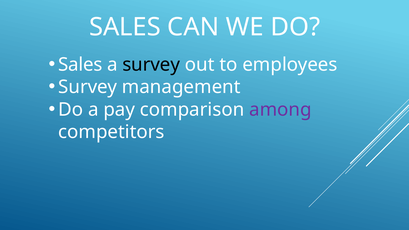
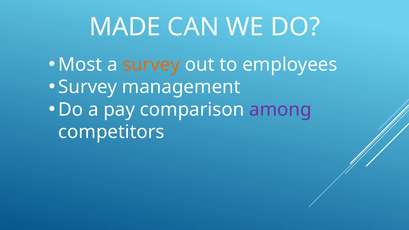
SALES at (125, 27): SALES -> MADE
Sales at (80, 65): Sales -> Most
survey at (151, 65) colour: black -> orange
